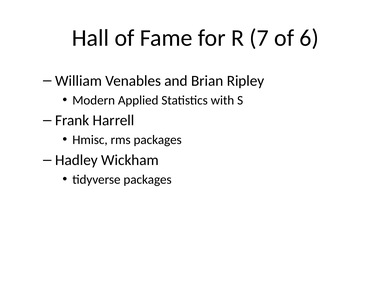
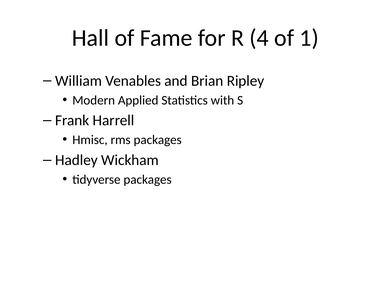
7: 7 -> 4
6: 6 -> 1
